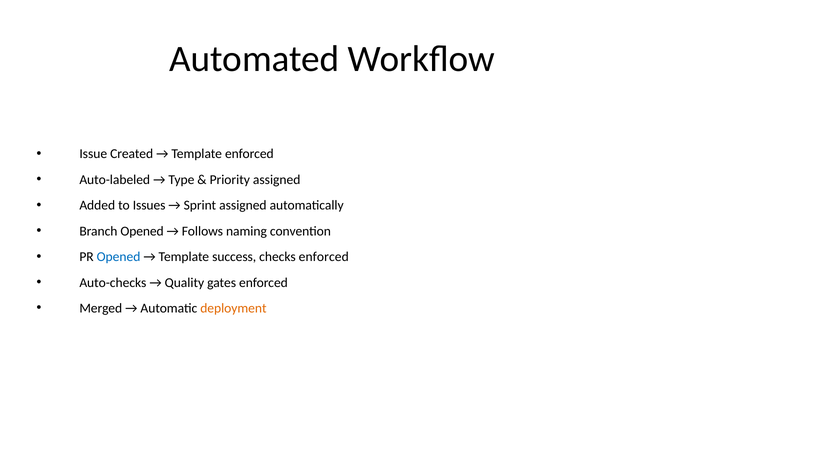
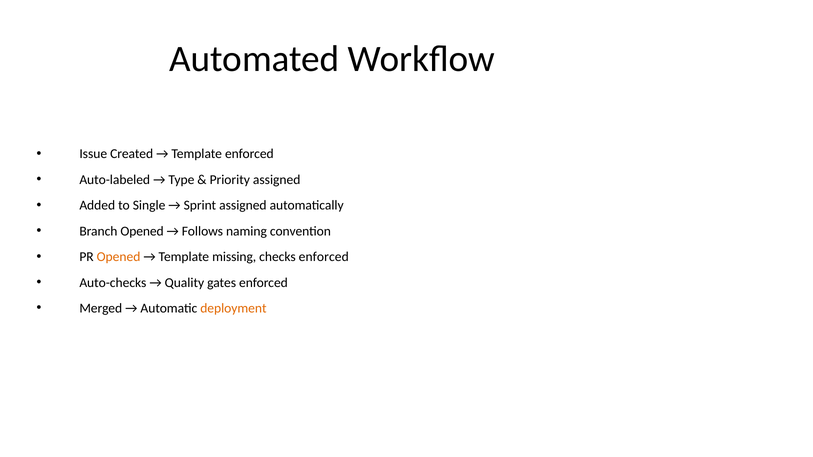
Issues: Issues -> Single
Opened at (119, 257) colour: blue -> orange
success: success -> missing
